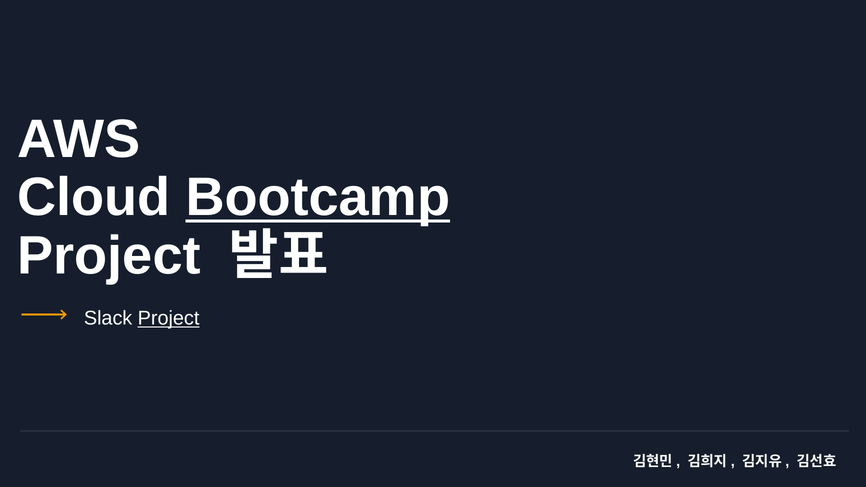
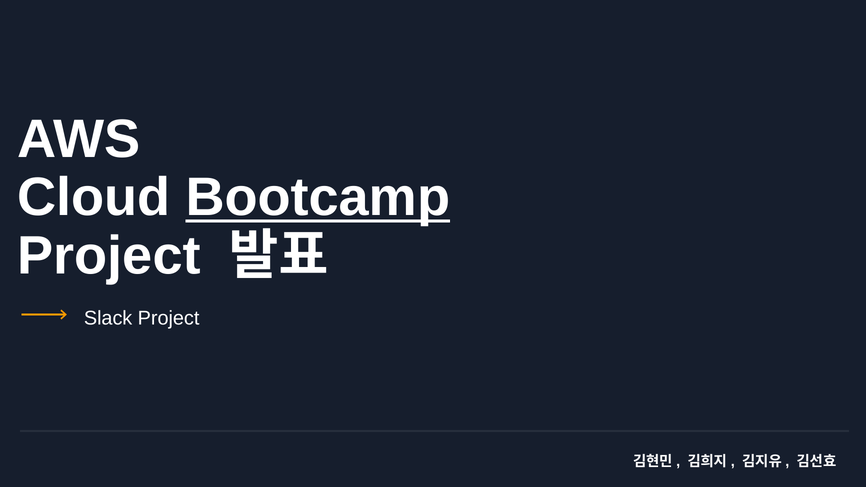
Project at (169, 318) underline: present -> none
